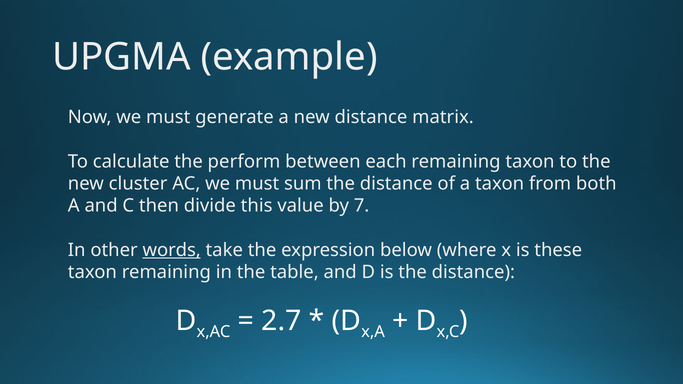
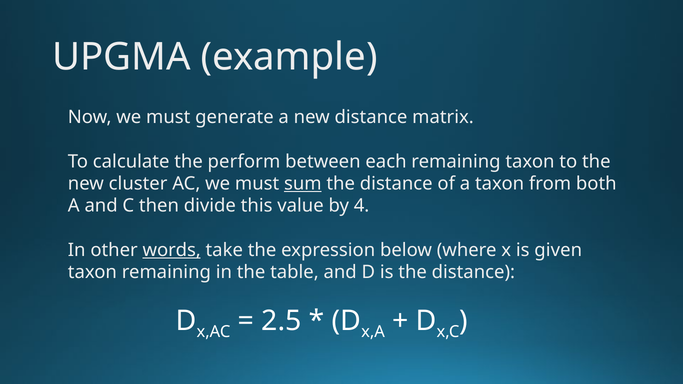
sum underline: none -> present
7: 7 -> 4
these: these -> given
2.7: 2.7 -> 2.5
